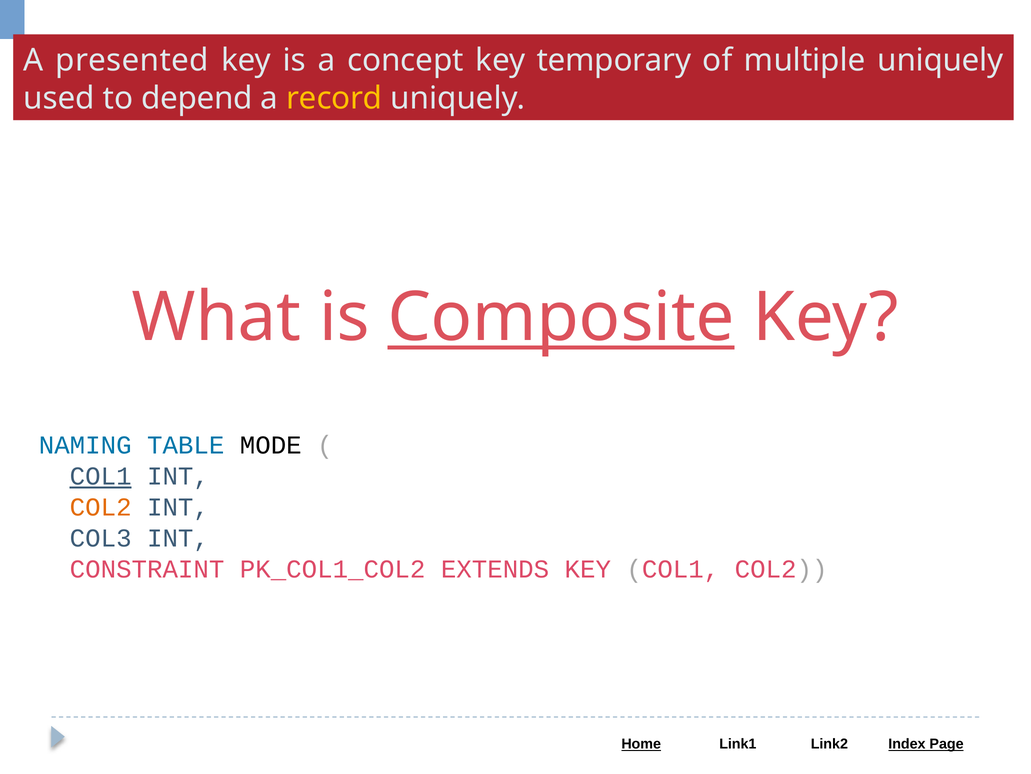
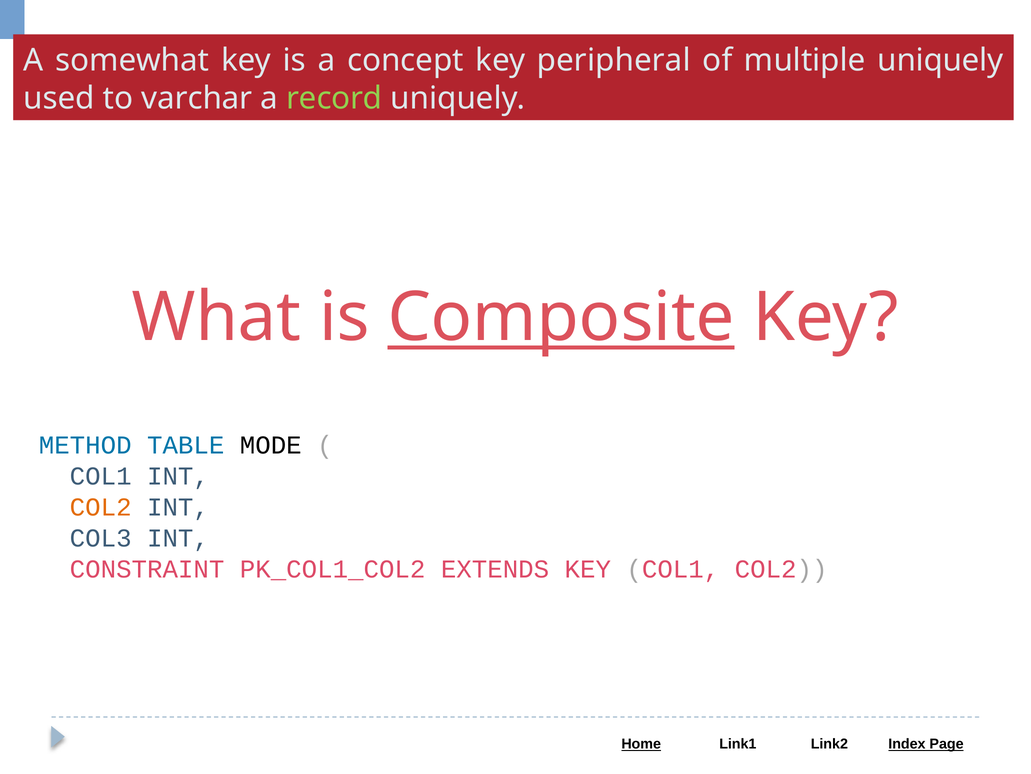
presented: presented -> somewhat
temporary: temporary -> peripheral
depend: depend -> varchar
record colour: yellow -> light green
NAMING: NAMING -> METHOD
COL1 at (101, 476) underline: present -> none
